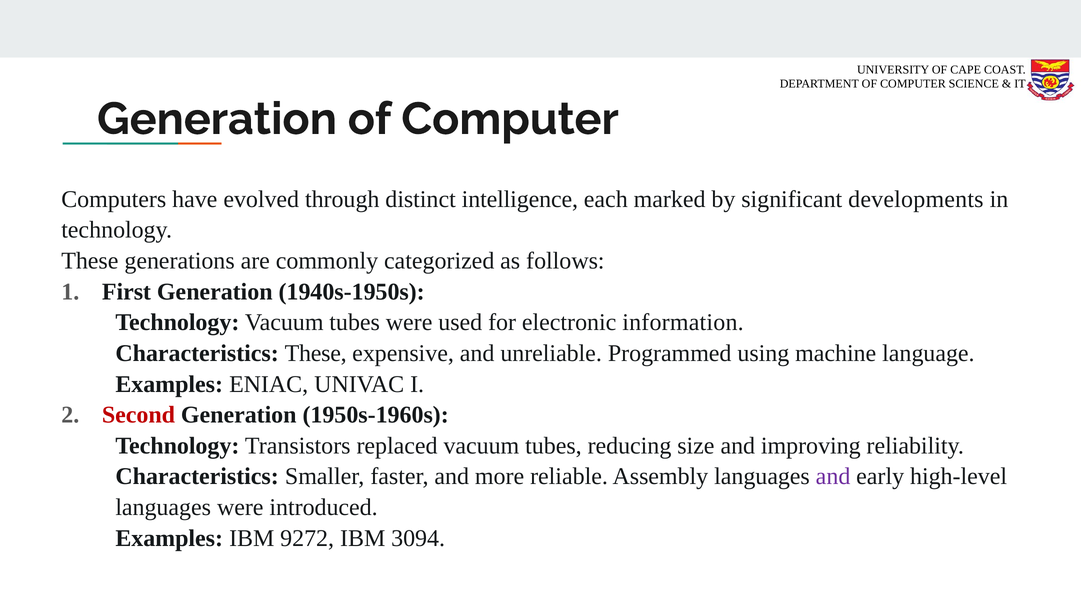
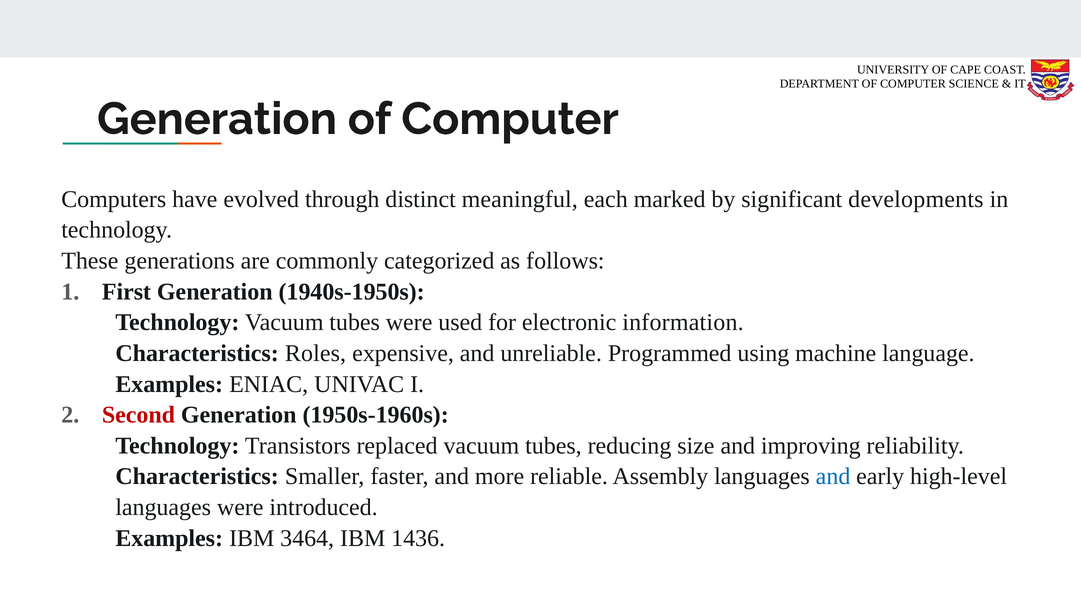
intelligence: intelligence -> meaningful
Characteristics These: These -> Roles
and at (833, 477) colour: purple -> blue
9272: 9272 -> 3464
3094: 3094 -> 1436
